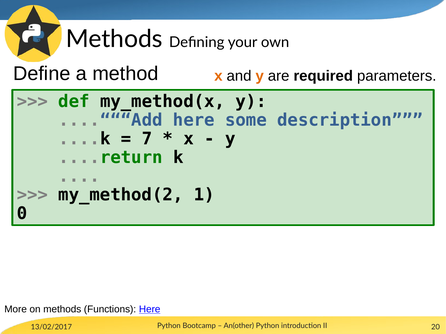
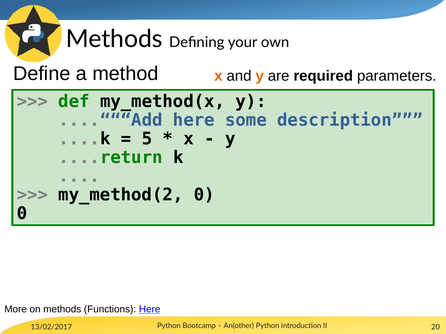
7: 7 -> 5
my_method(2 1: 1 -> 0
